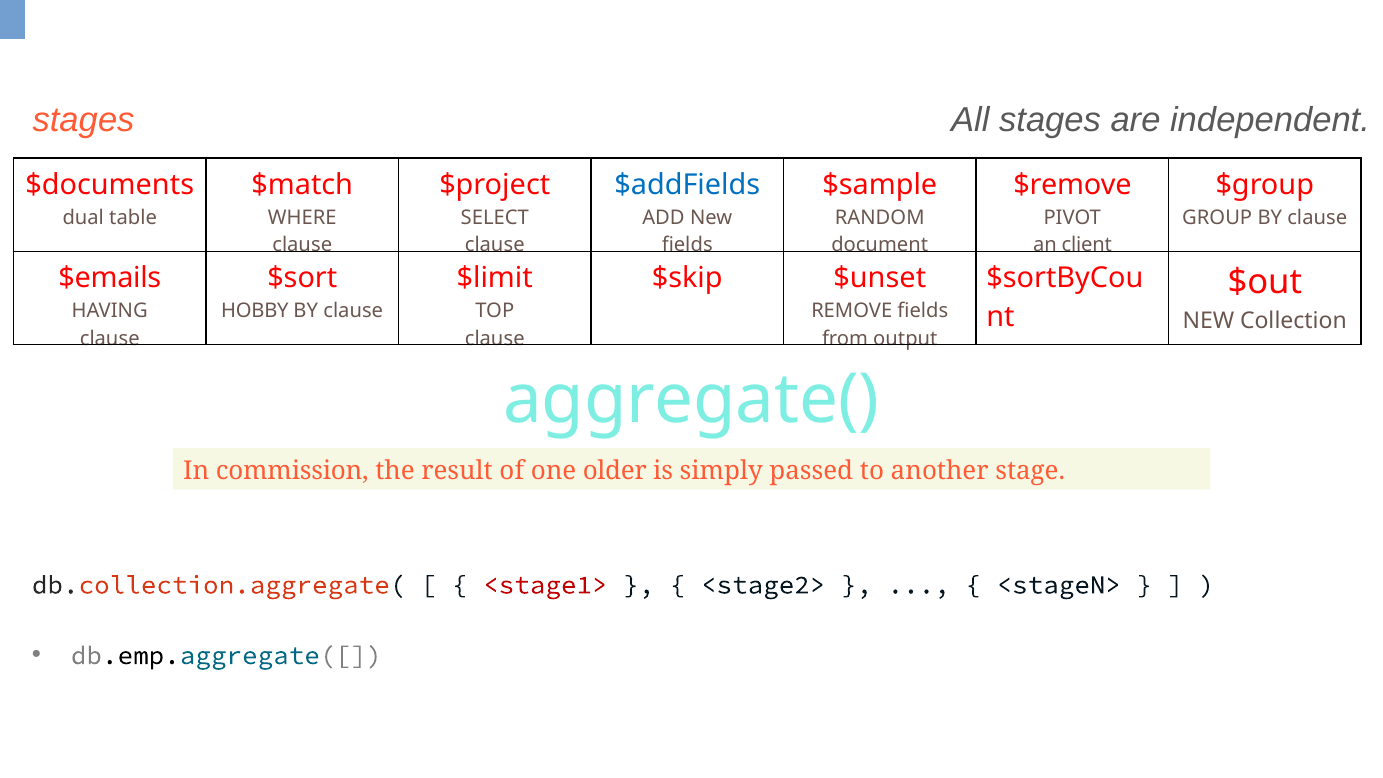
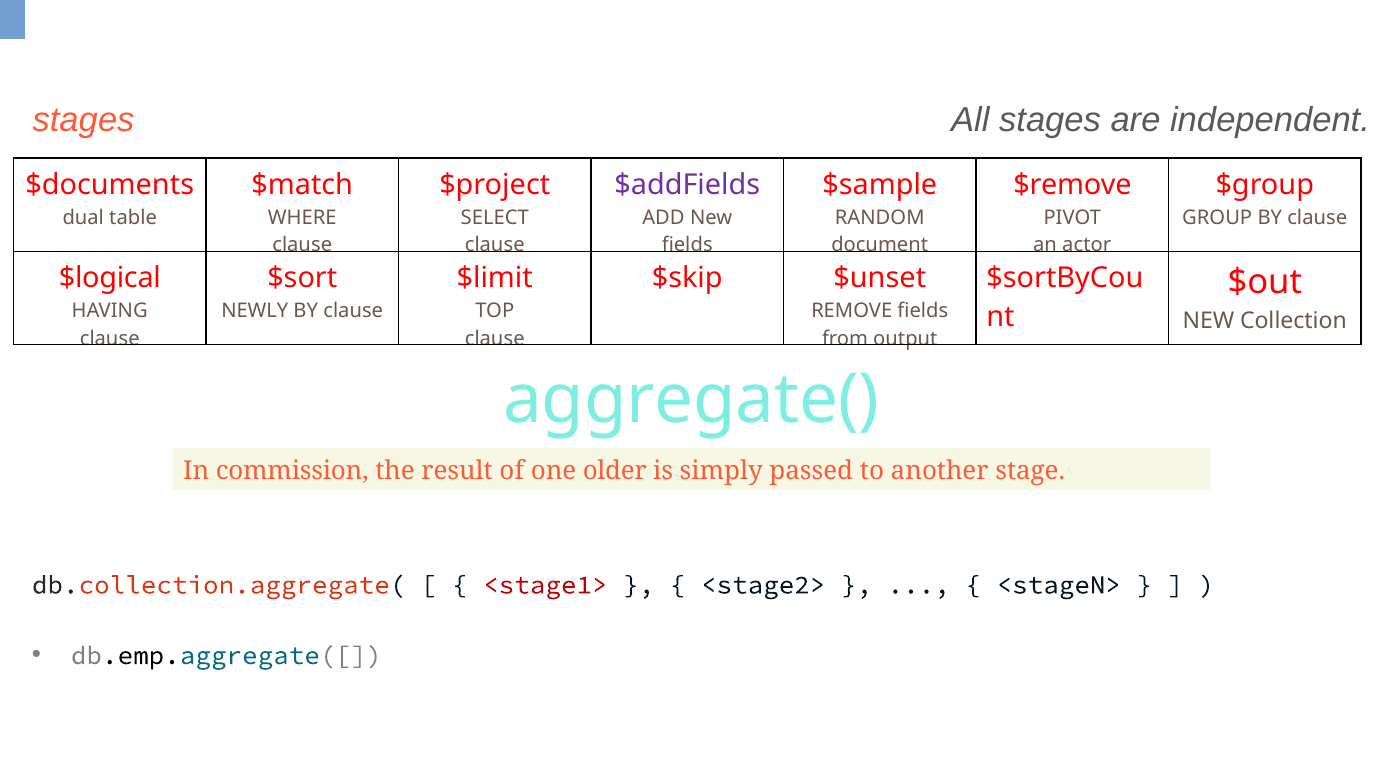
$addFields colour: blue -> purple
client: client -> actor
$emails: $emails -> $logical
HOBBY: HOBBY -> NEWLY
